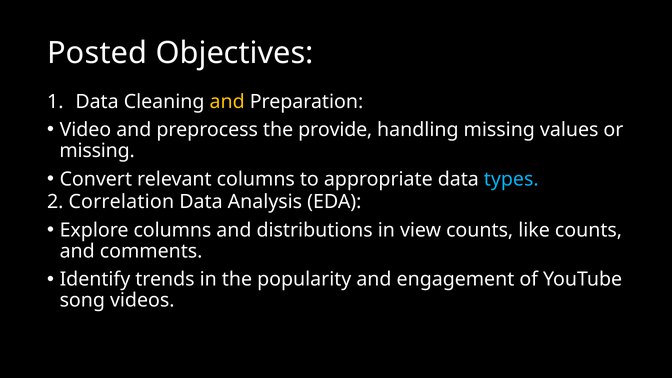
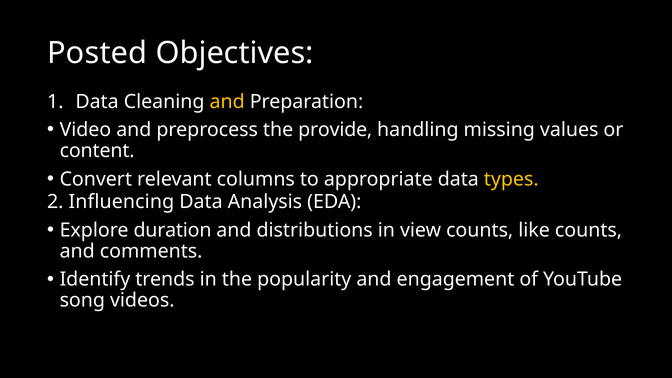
missing at (97, 151): missing -> content
types colour: light blue -> yellow
Correlation: Correlation -> Influencing
Explore columns: columns -> duration
